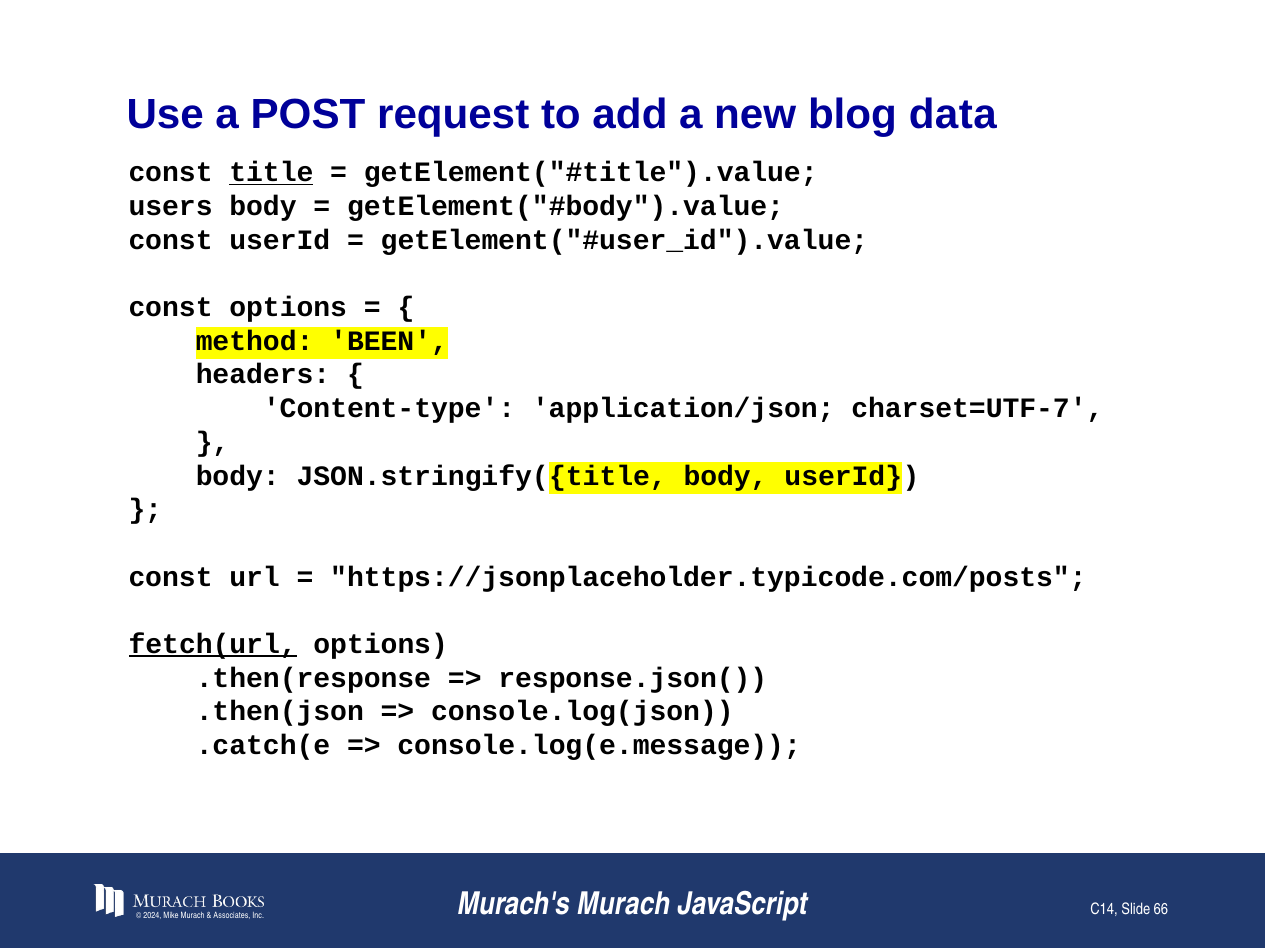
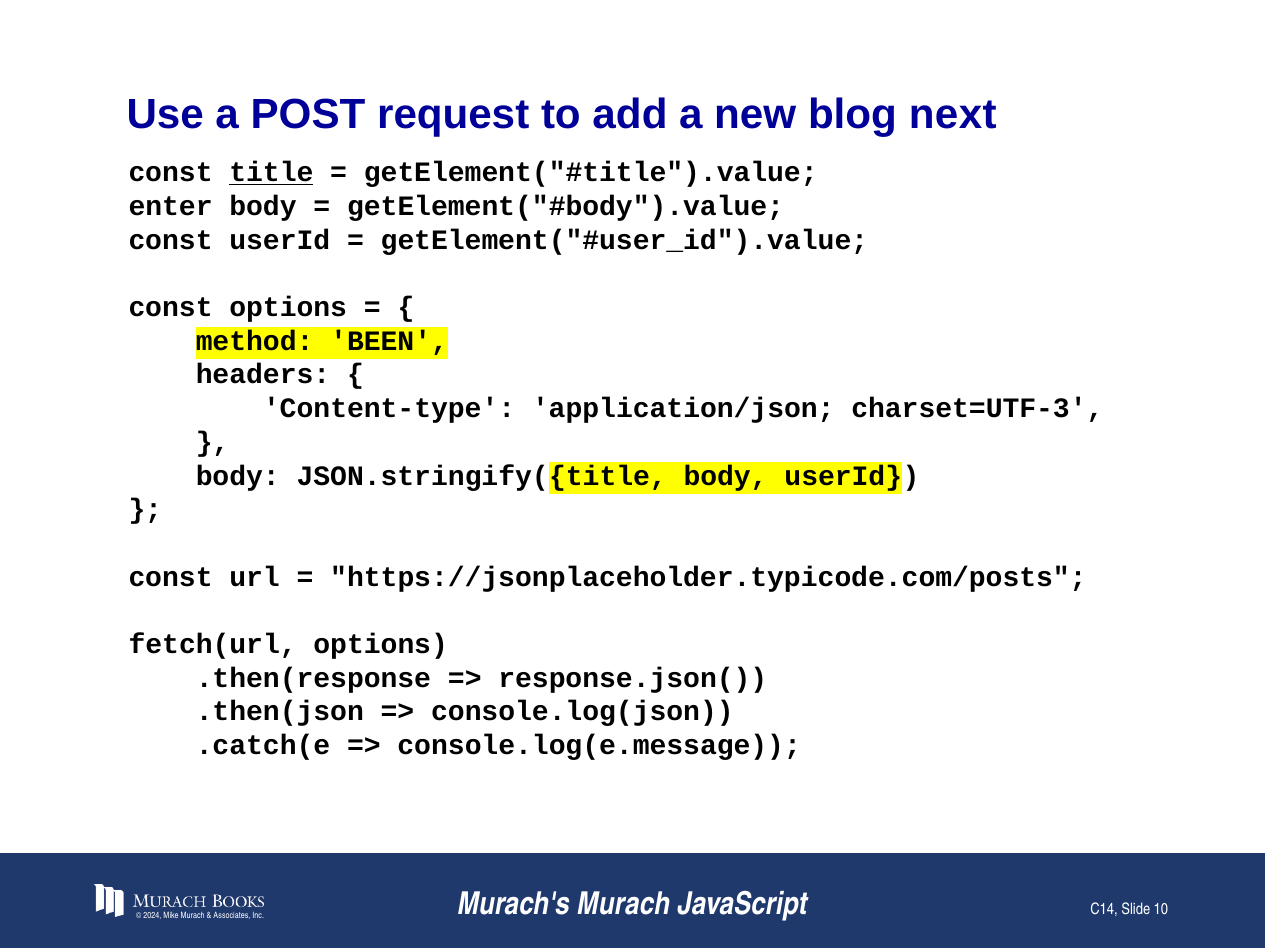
data: data -> next
users: users -> enter
charset=UTF-7: charset=UTF-7 -> charset=UTF-3
fetch(url underline: present -> none
66: 66 -> 10
